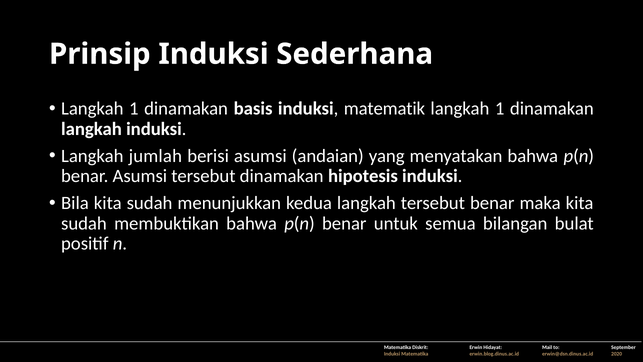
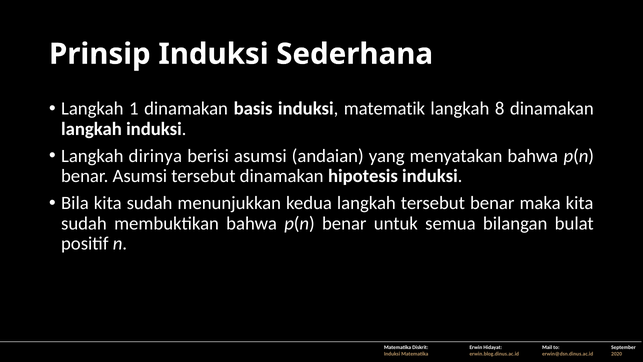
1 at (500, 109): 1 -> 8
jumlah: jumlah -> dirinya
